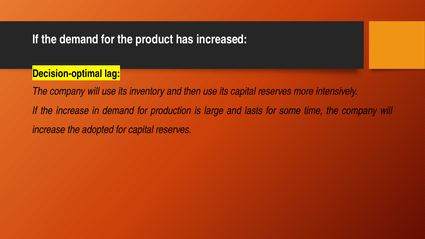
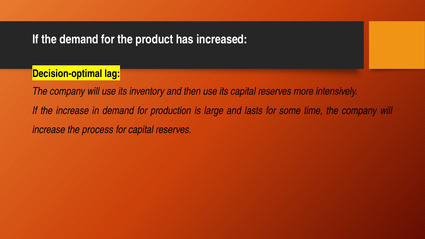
adopted: adopted -> process
